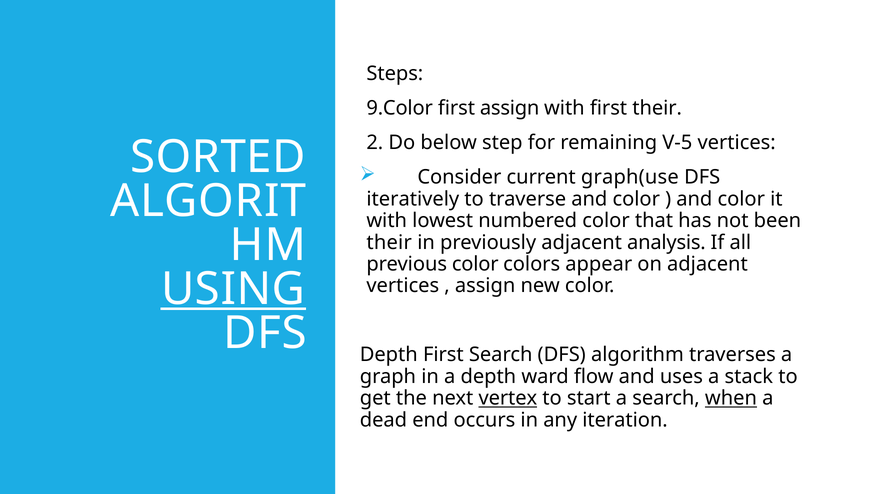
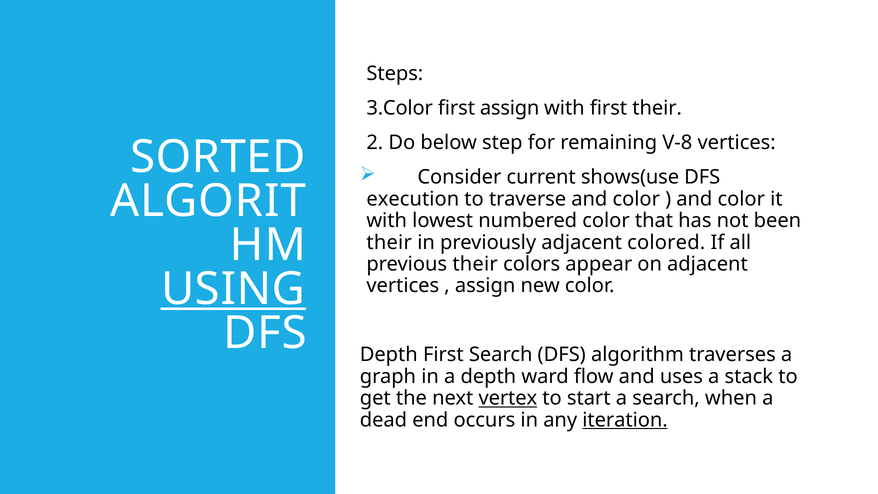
9.Color: 9.Color -> 3.Color
V-5: V-5 -> V-8
graph(use: graph(use -> shows(use
iteratively: iteratively -> execution
analysis: analysis -> colored
previous color: color -> their
when underline: present -> none
iteration underline: none -> present
